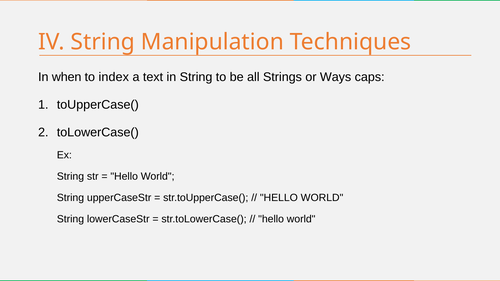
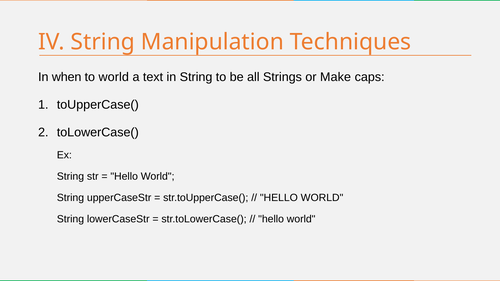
to index: index -> world
Ways: Ways -> Make
